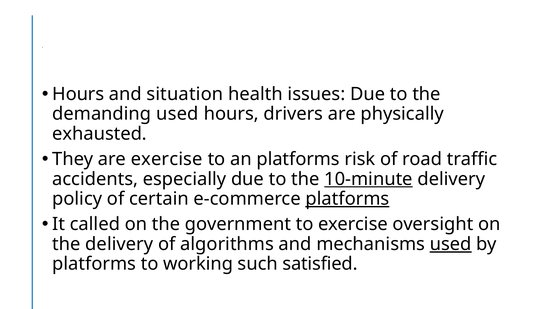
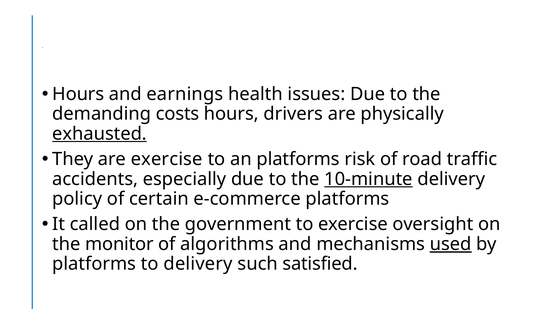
situation: situation -> earnings
demanding used: used -> costs
exhausted underline: none -> present
platforms at (347, 199) underline: present -> none
the delivery: delivery -> monitor
to working: working -> delivery
